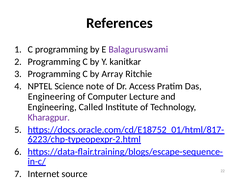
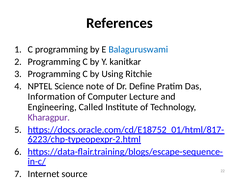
Balaguruswami colour: purple -> blue
Array: Array -> Using
Access: Access -> Define
Engineering at (52, 97): Engineering -> Information
